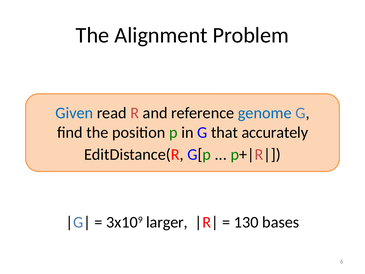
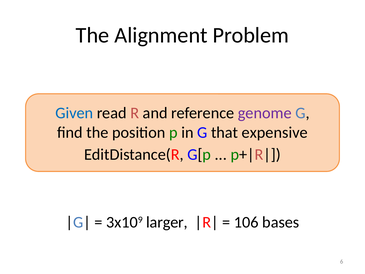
genome colour: blue -> purple
accurately: accurately -> expensive
130: 130 -> 106
